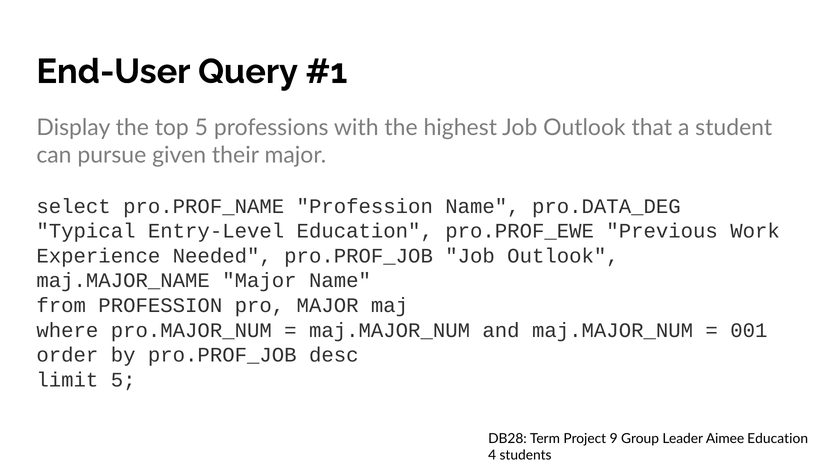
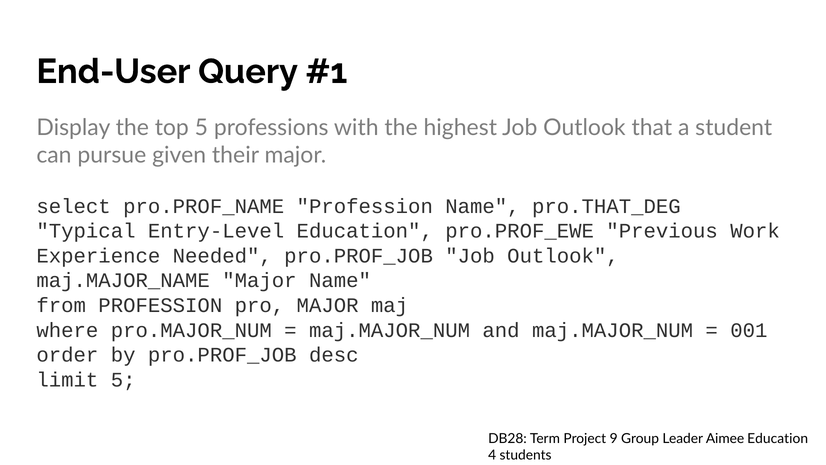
pro.DATA_DEG: pro.DATA_DEG -> pro.THAT_DEG
